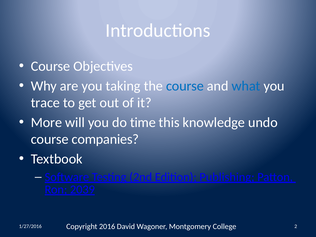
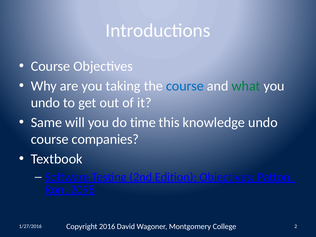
what colour: blue -> green
trace at (45, 103): trace -> undo
More: More -> Same
Edition Publishing: Publishing -> Objectives
2039: 2039 -> 2098
